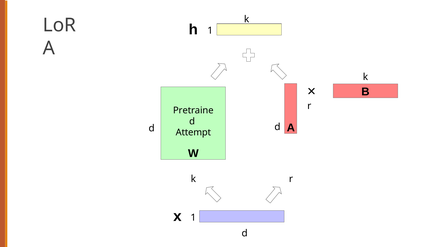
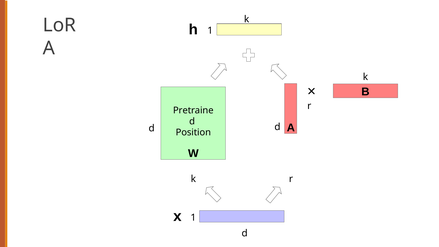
Attempt: Attempt -> Position
